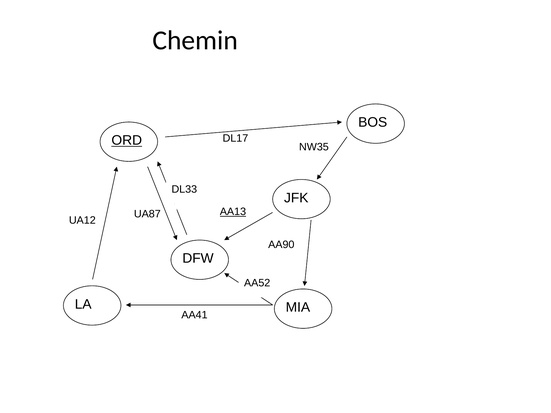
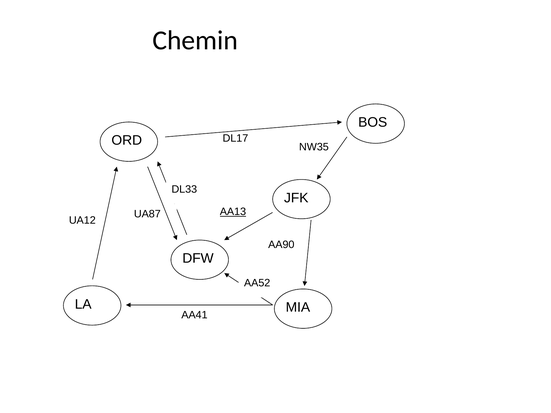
ORD underline: present -> none
